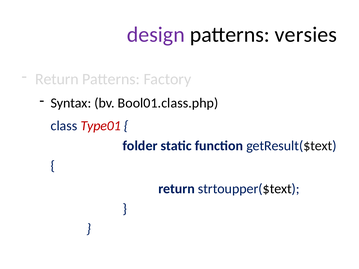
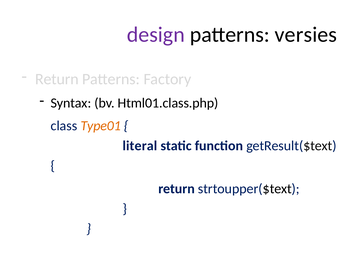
Bool01.class.php: Bool01.class.php -> Html01.class.php
Type01 colour: red -> orange
folder: folder -> literal
